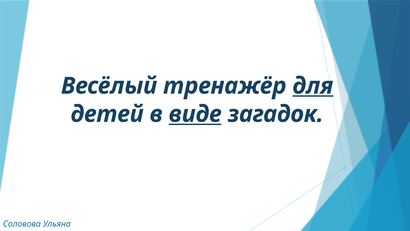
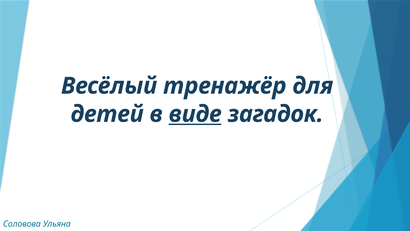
для underline: present -> none
